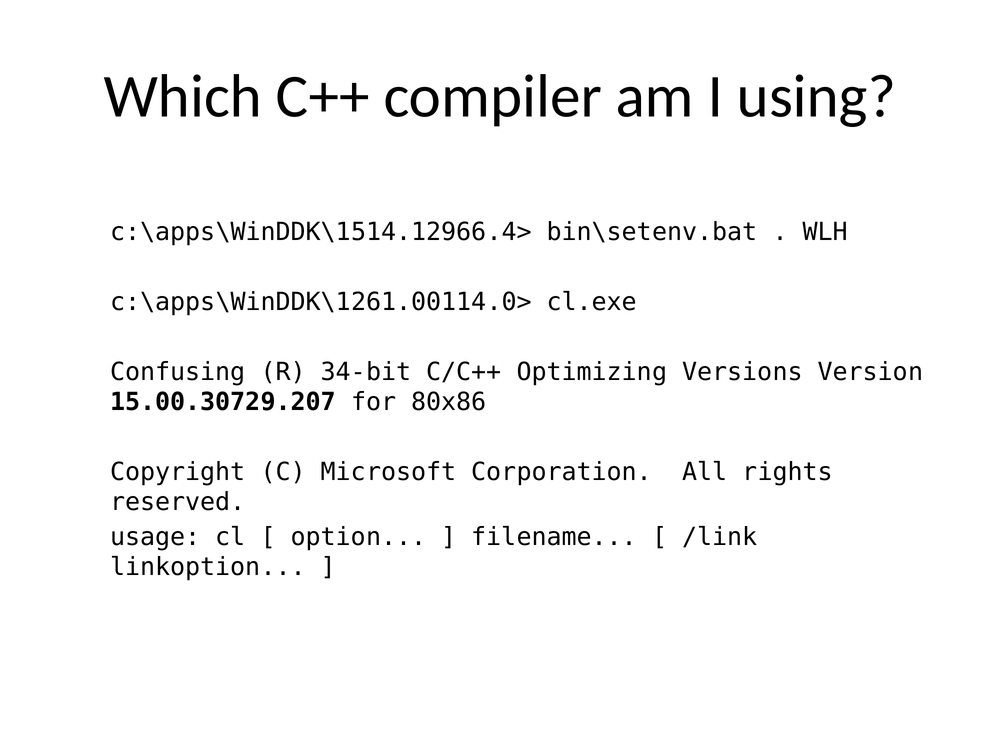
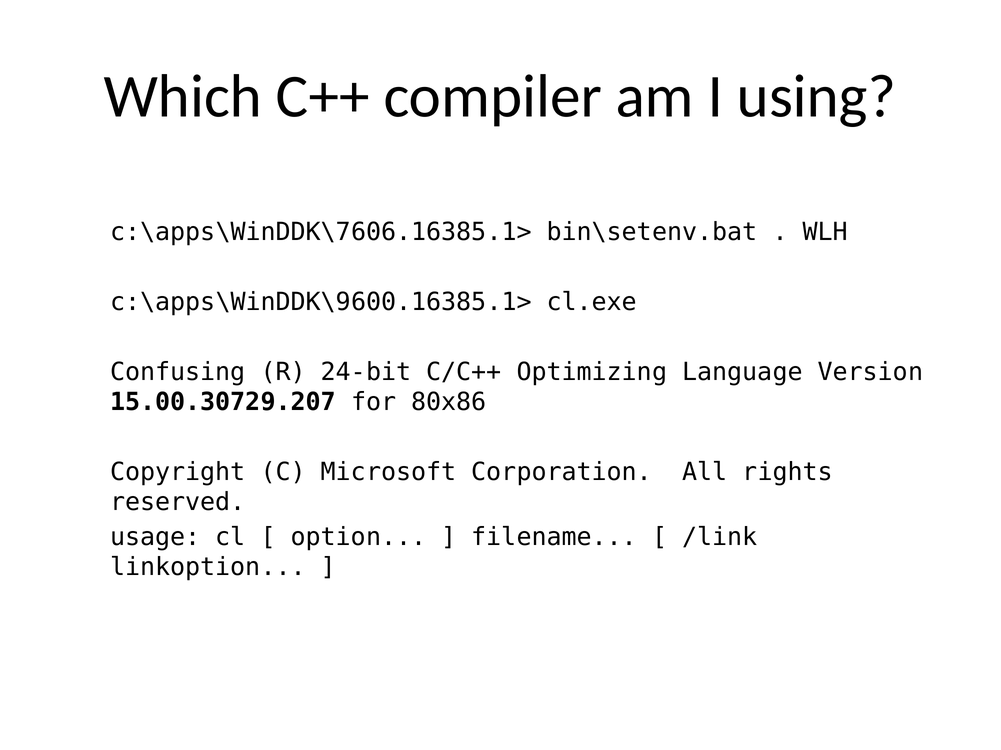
c:\apps\WinDDK\1514.12966.4>: c:\apps\WinDDK\1514.12966.4> -> c:\apps\WinDDK\7606.16385.1>
c:\apps\WinDDK\1261.00114.0>: c:\apps\WinDDK\1261.00114.0> -> c:\apps\WinDDK\9600.16385.1>
34-bit: 34-bit -> 24-bit
Versions: Versions -> Language
